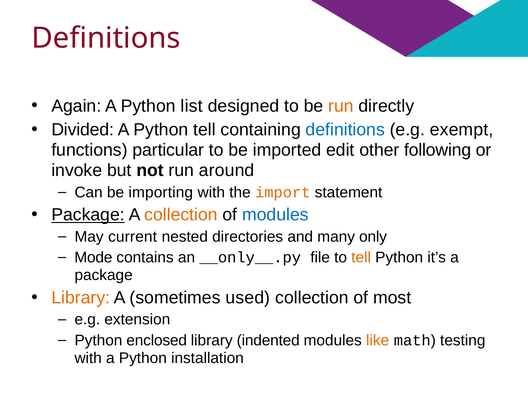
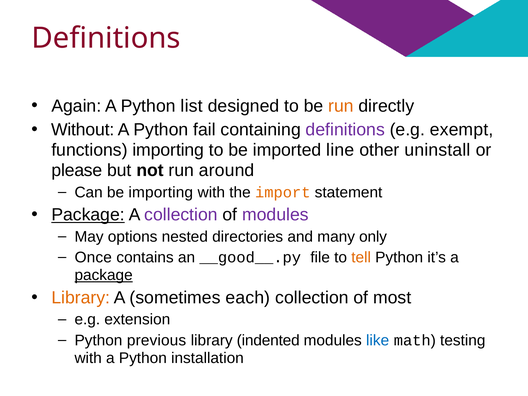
Divided: Divided -> Without
Python tell: tell -> fail
definitions at (345, 130) colour: blue -> purple
functions particular: particular -> importing
edit: edit -> line
following: following -> uninstall
invoke: invoke -> please
collection at (181, 215) colour: orange -> purple
modules at (275, 215) colour: blue -> purple
current: current -> options
Mode: Mode -> Once
__only__.py: __only__.py -> __good__.py
package at (104, 275) underline: none -> present
used: used -> each
enclosed: enclosed -> previous
like colour: orange -> blue
